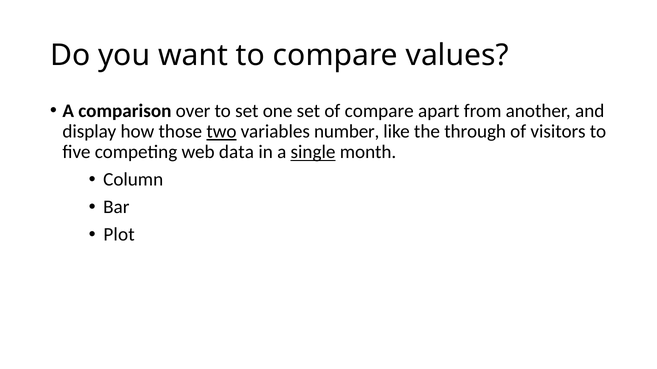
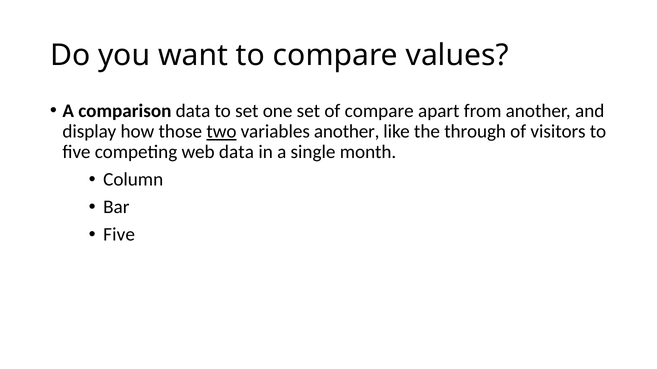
comparison over: over -> data
variables number: number -> another
single underline: present -> none
Plot at (119, 235): Plot -> Five
